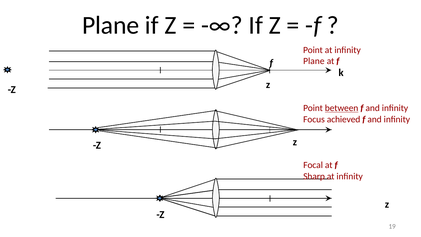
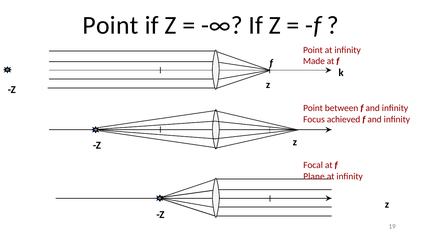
Plane at (111, 25): Plane -> Point
Plane at (314, 61): Plane -> Made
between underline: present -> none
Sharp: Sharp -> Plane
